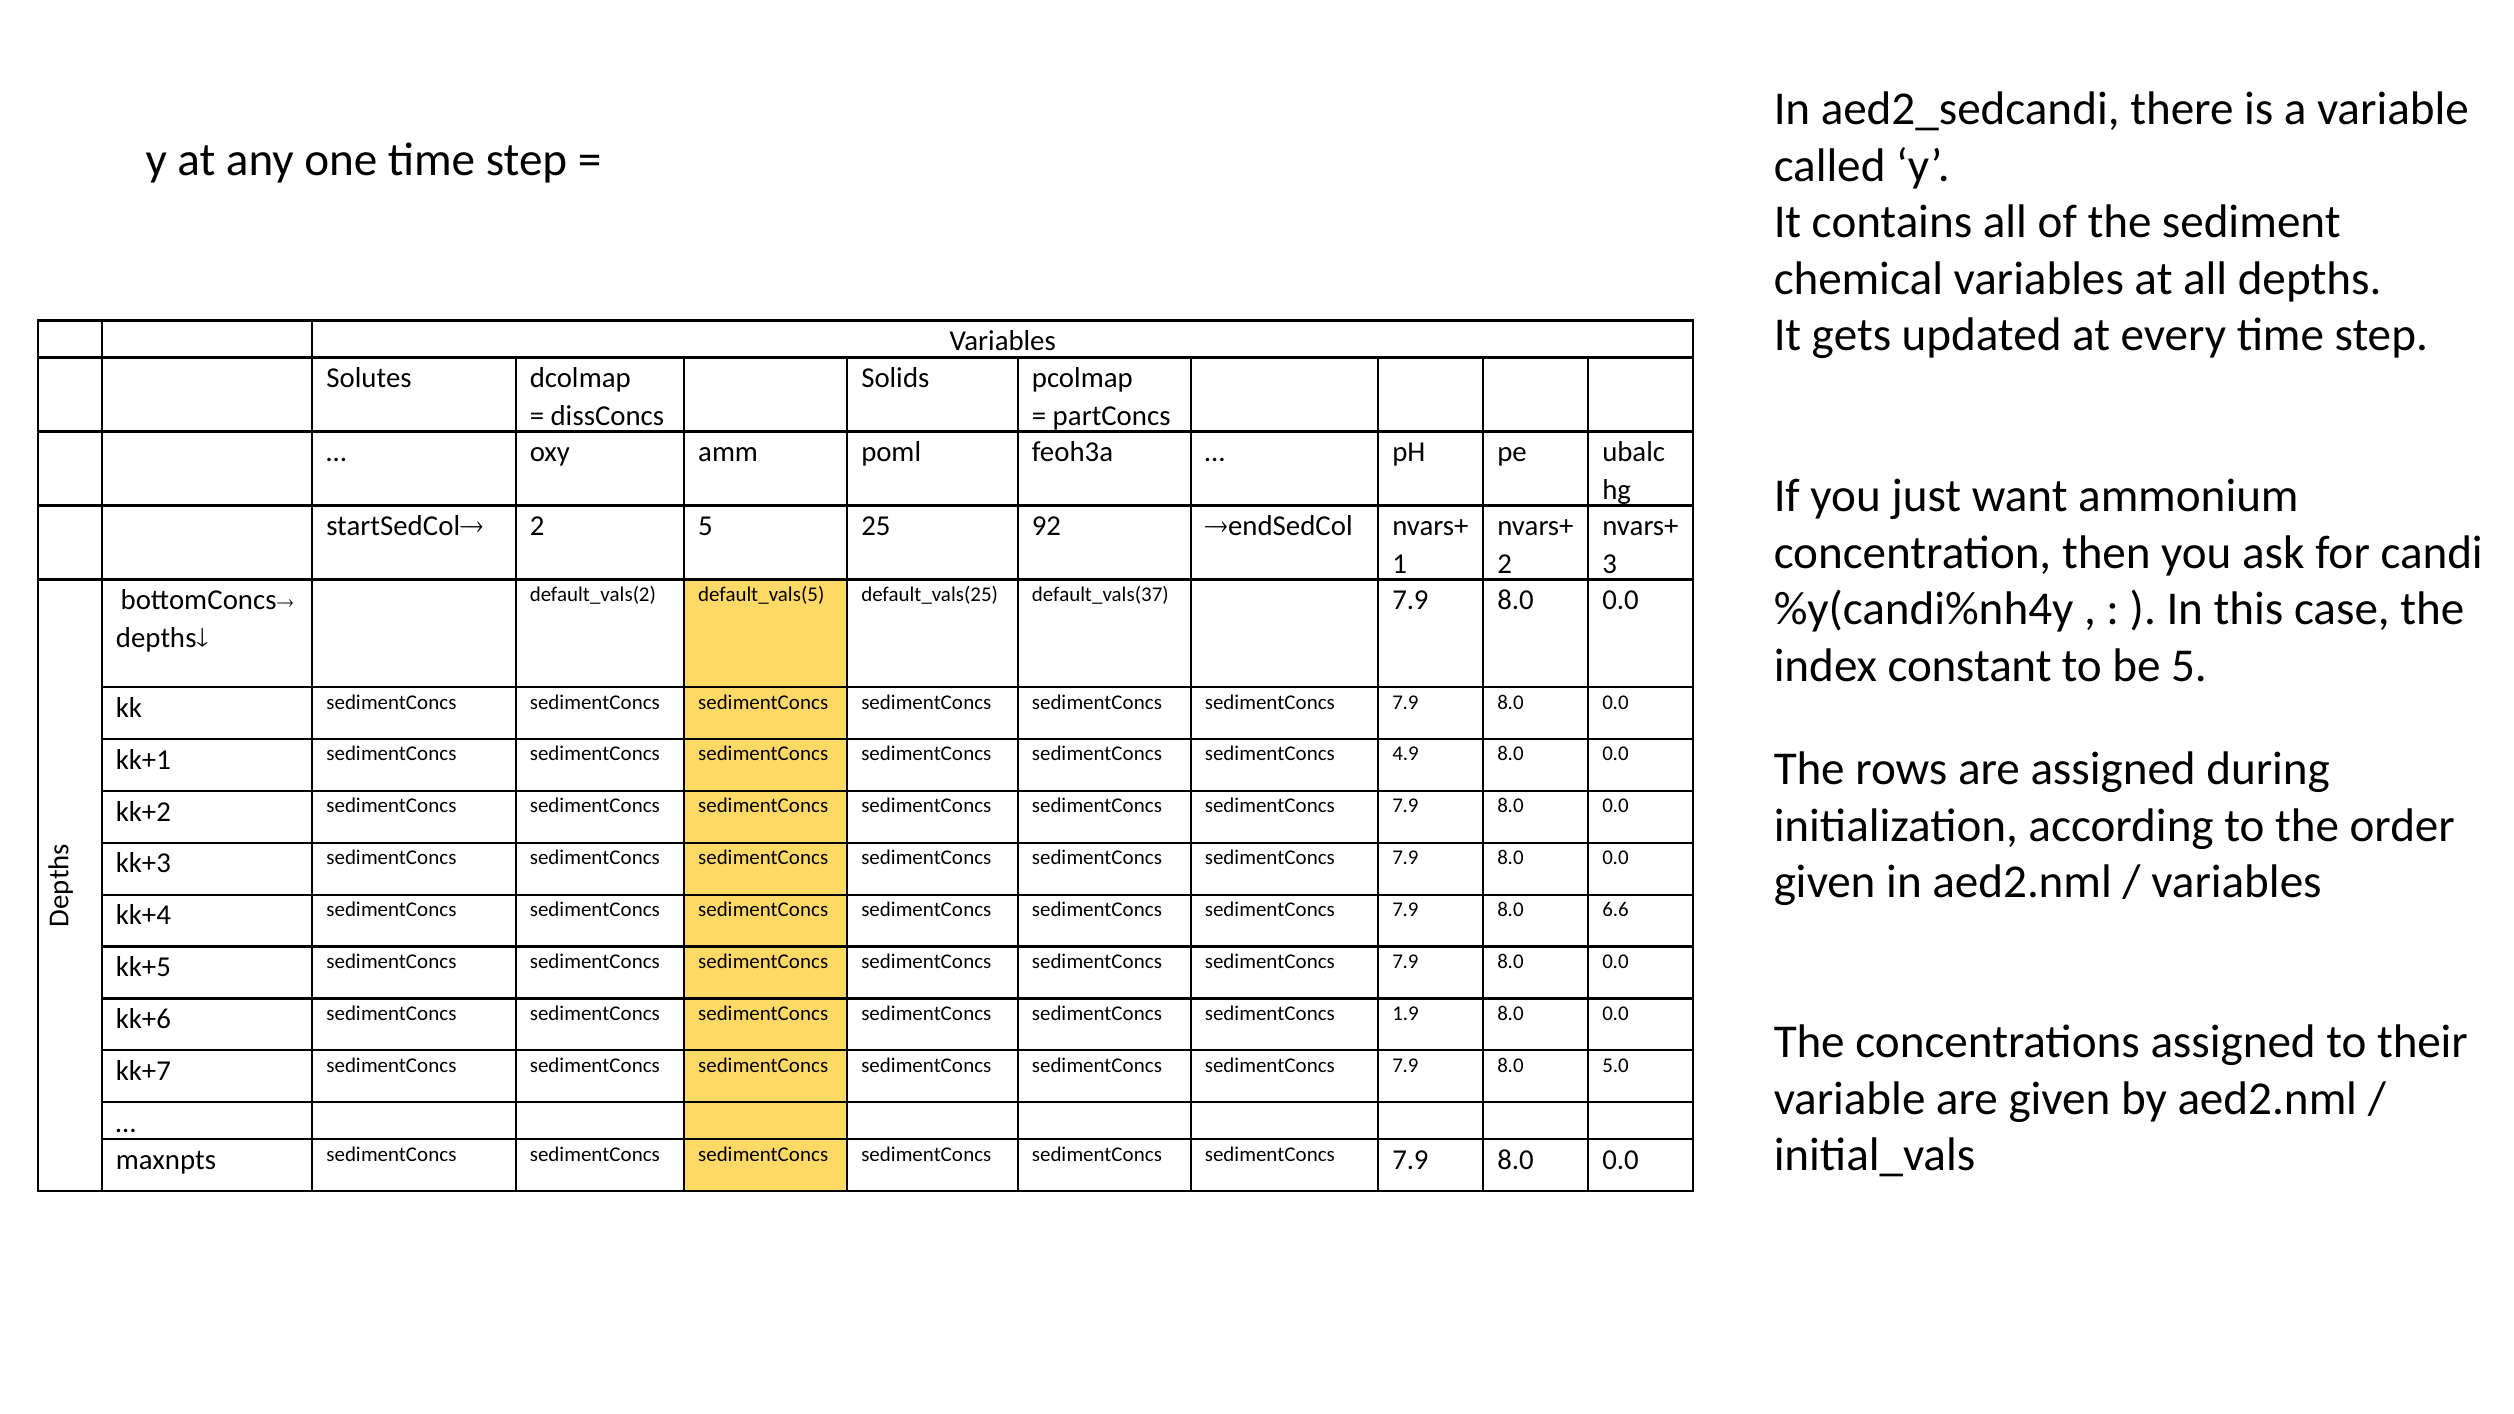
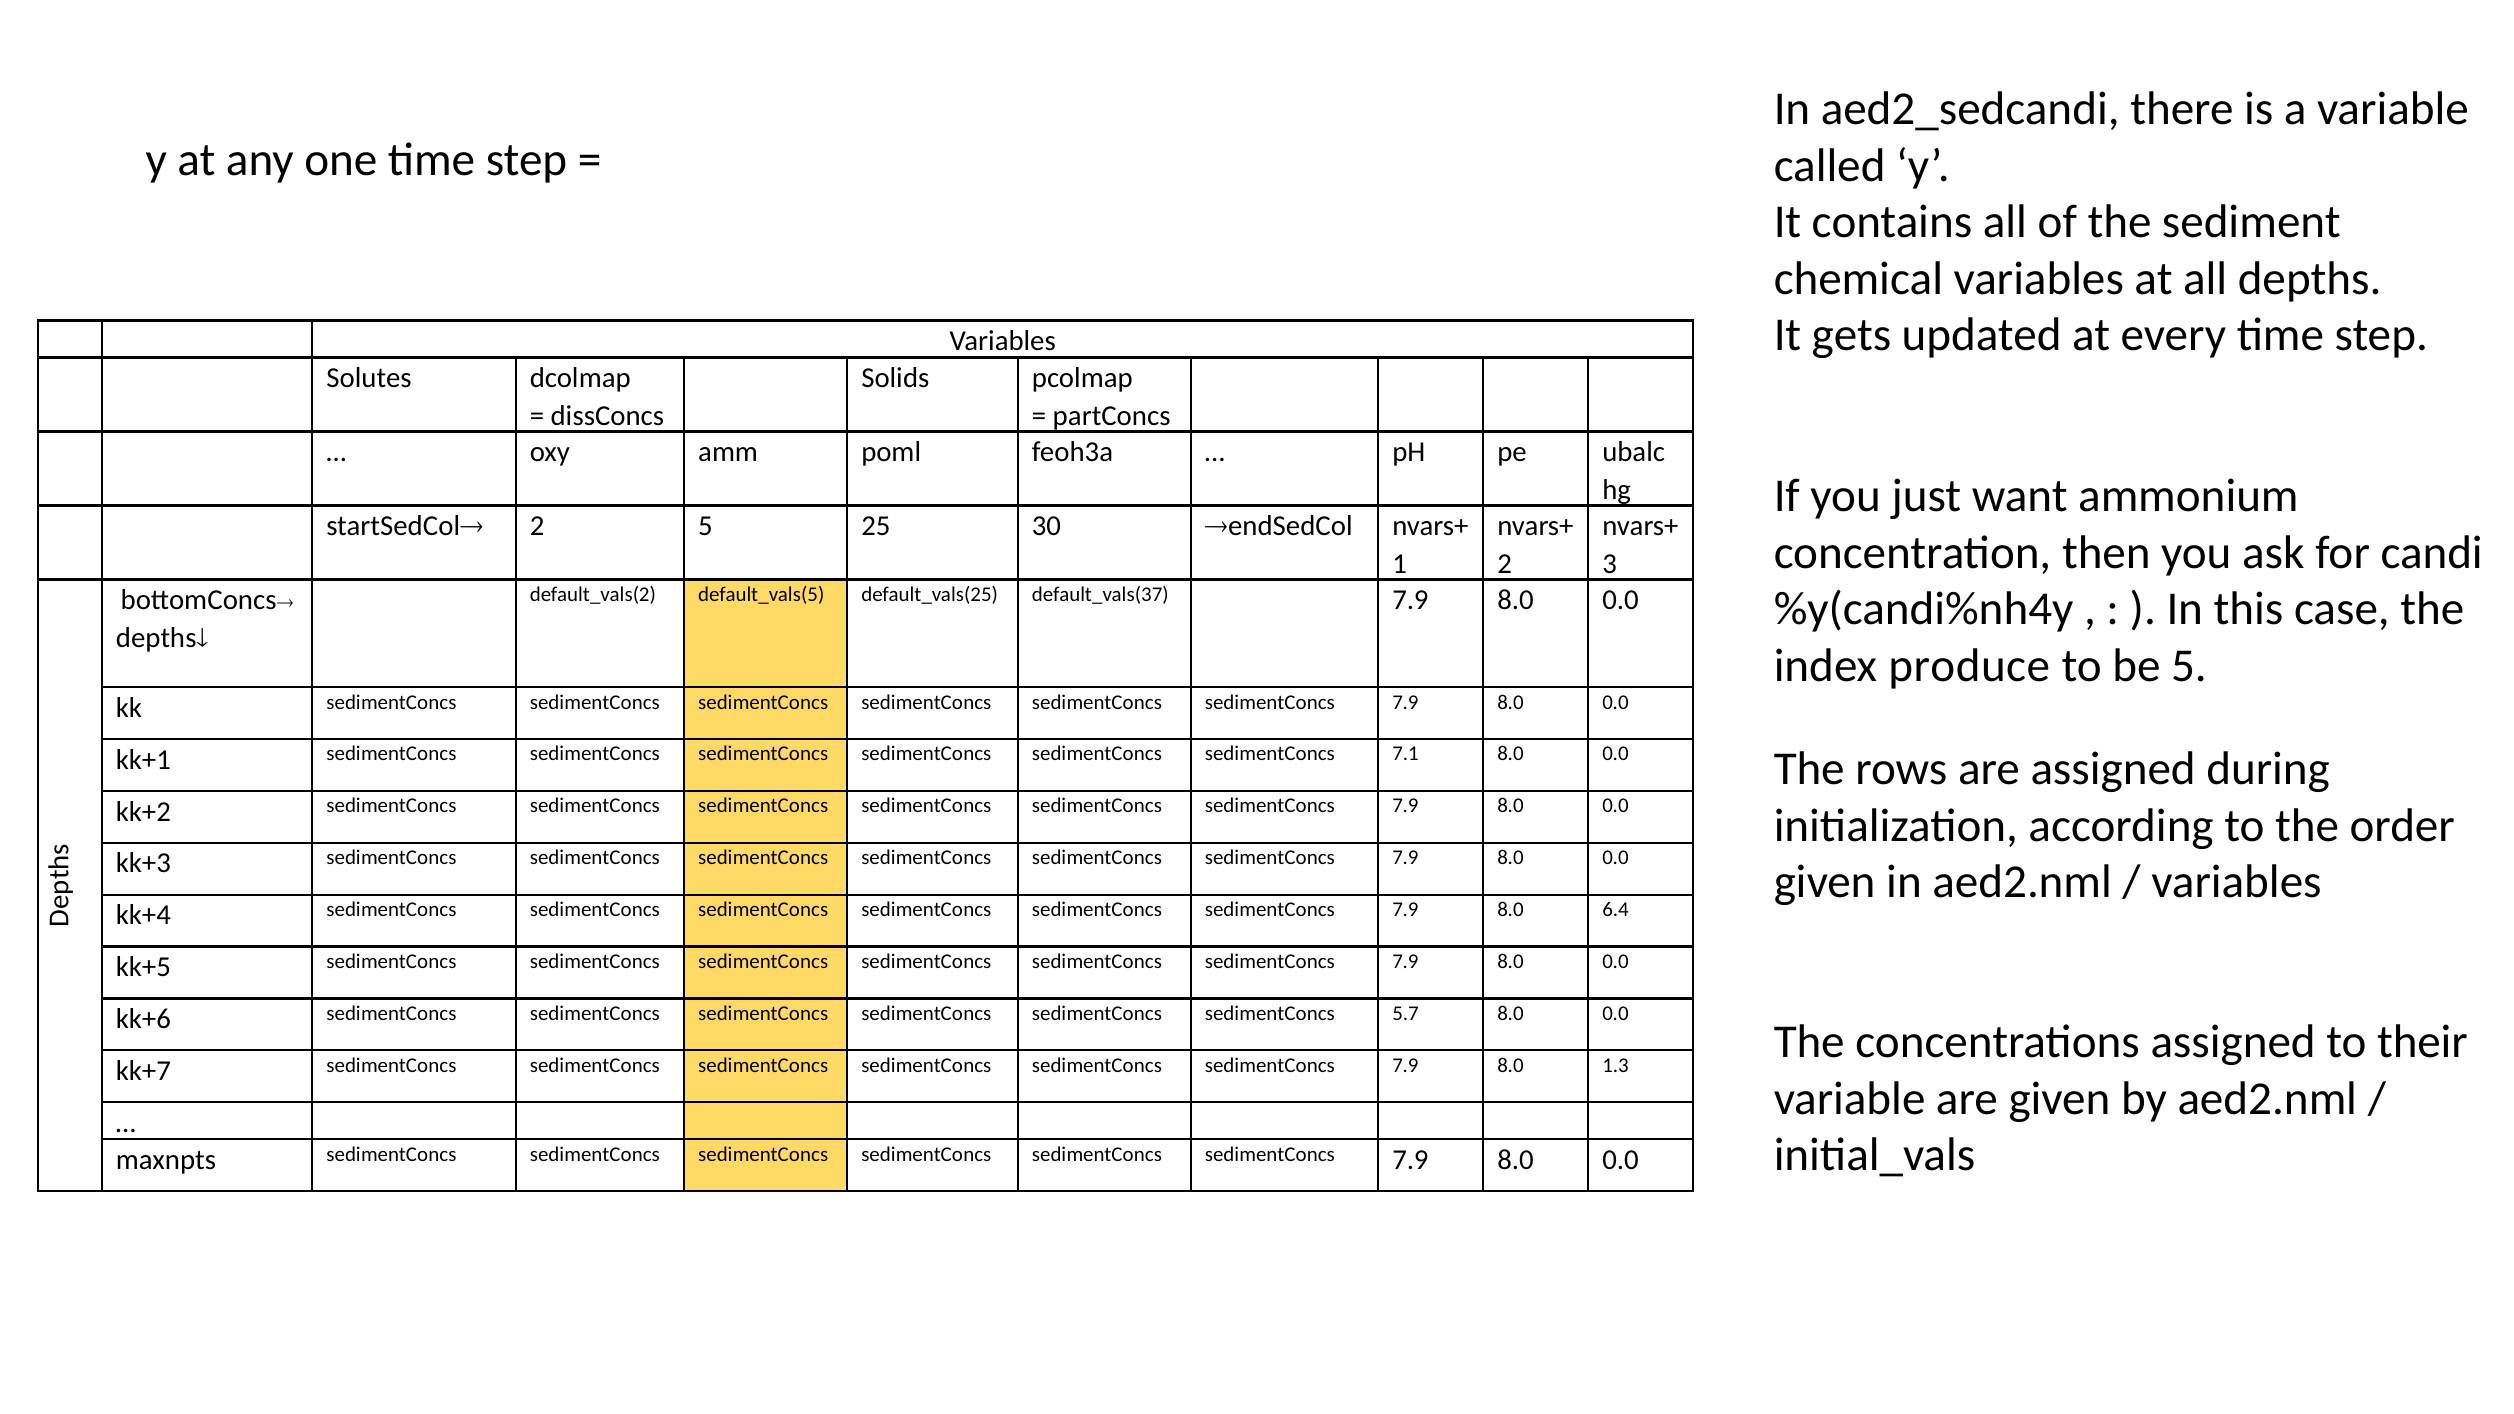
92: 92 -> 30
constant: constant -> produce
4.9: 4.9 -> 7.1
6.6: 6.6 -> 6.4
1.9: 1.9 -> 5.7
5.0: 5.0 -> 1.3
